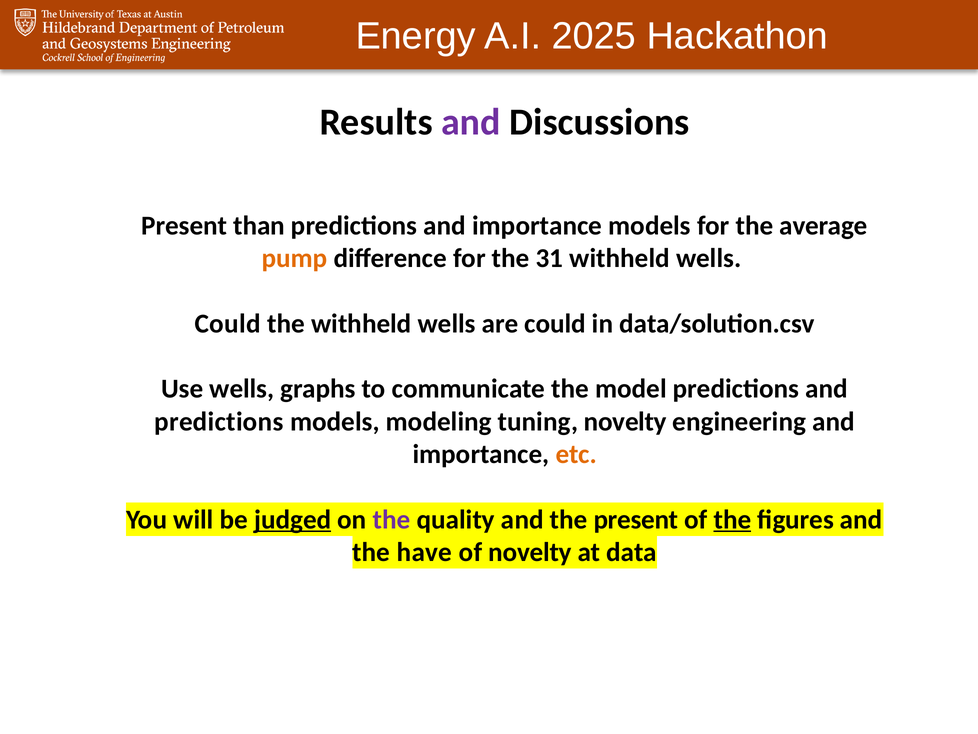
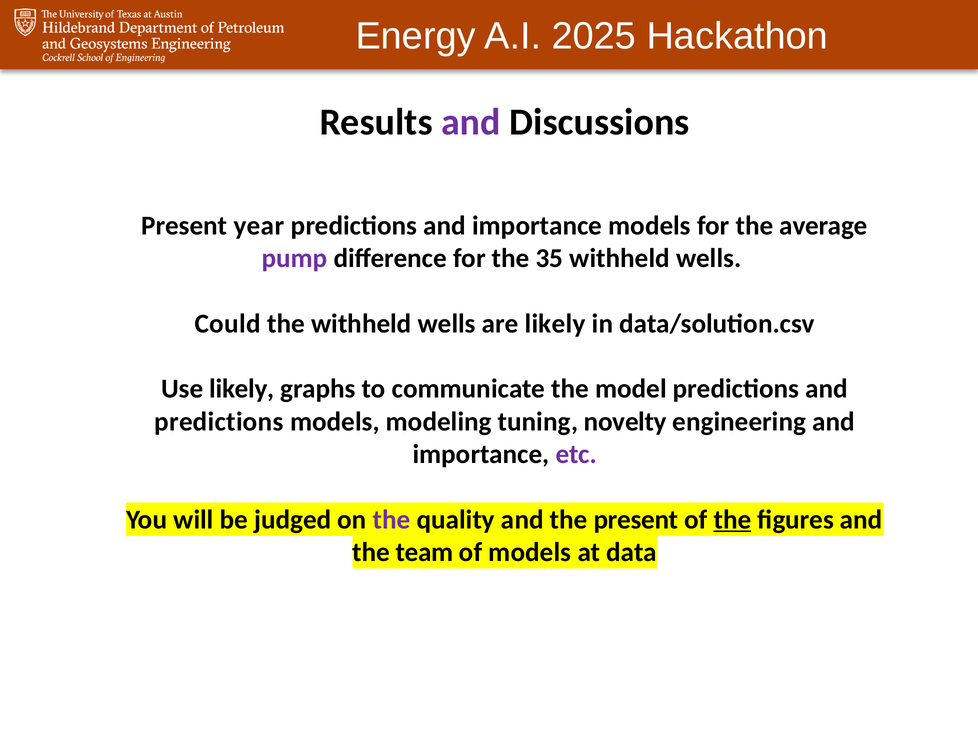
than: than -> year
pump colour: orange -> purple
31: 31 -> 35
are could: could -> likely
Use wells: wells -> likely
etc colour: orange -> purple
judged underline: present -> none
have: have -> team
of novelty: novelty -> models
